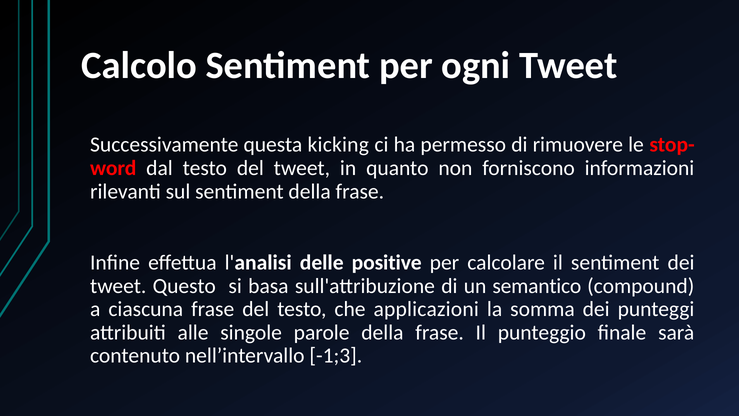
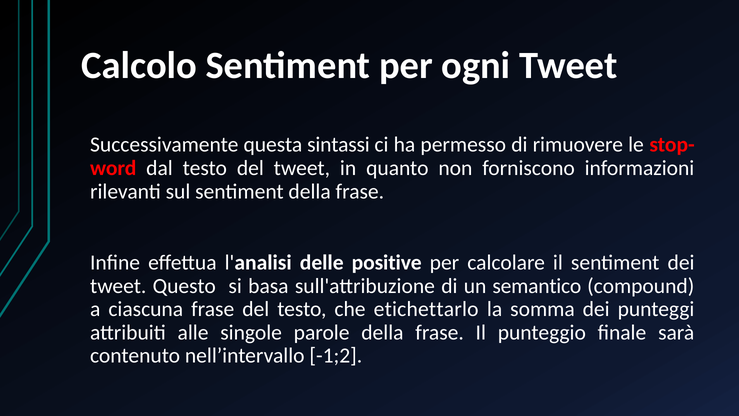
kicking: kicking -> sintassi
applicazioni: applicazioni -> etichettarlo
-1;3: -1;3 -> -1;2
